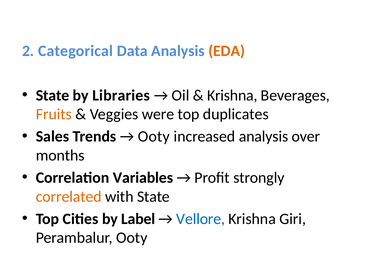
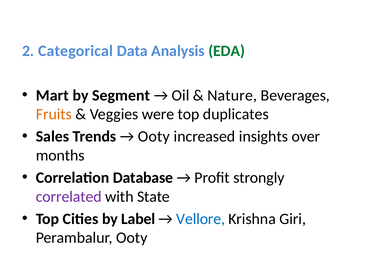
EDA colour: orange -> green
State at (53, 95): State -> Mart
Libraries: Libraries -> Segment
Krishna at (232, 95): Krishna -> Nature
increased analysis: analysis -> insights
Variables: Variables -> Database
correlated colour: orange -> purple
